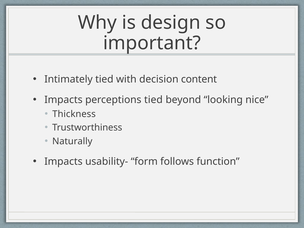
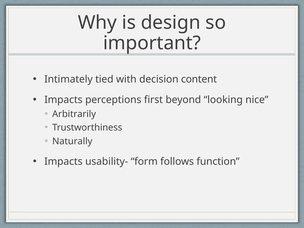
perceptions tied: tied -> first
Thickness: Thickness -> Arbitrarily
